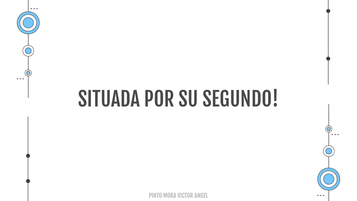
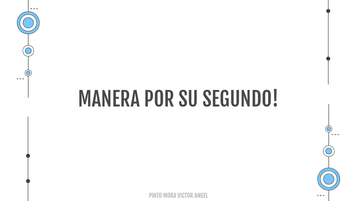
SITUADA: SITUADA -> MANERA
